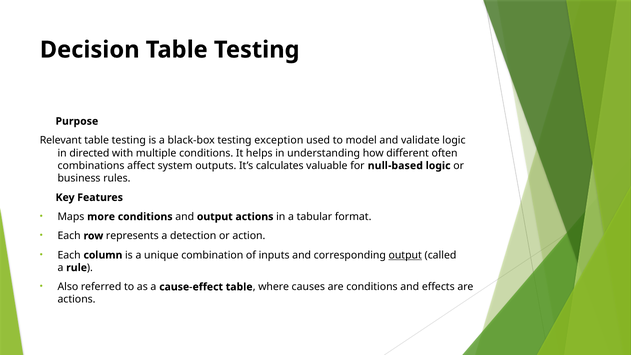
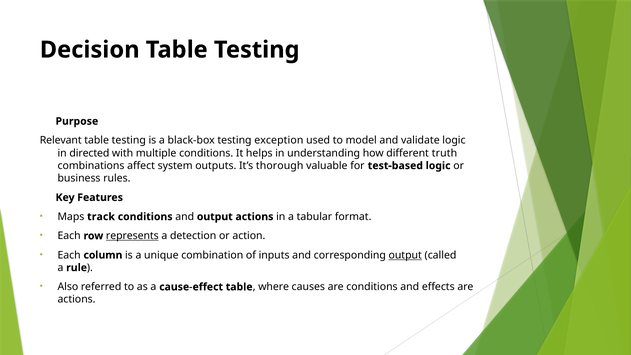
often: often -> truth
calculates: calculates -> thorough
null-based: null-based -> test-based
more: more -> track
represents underline: none -> present
